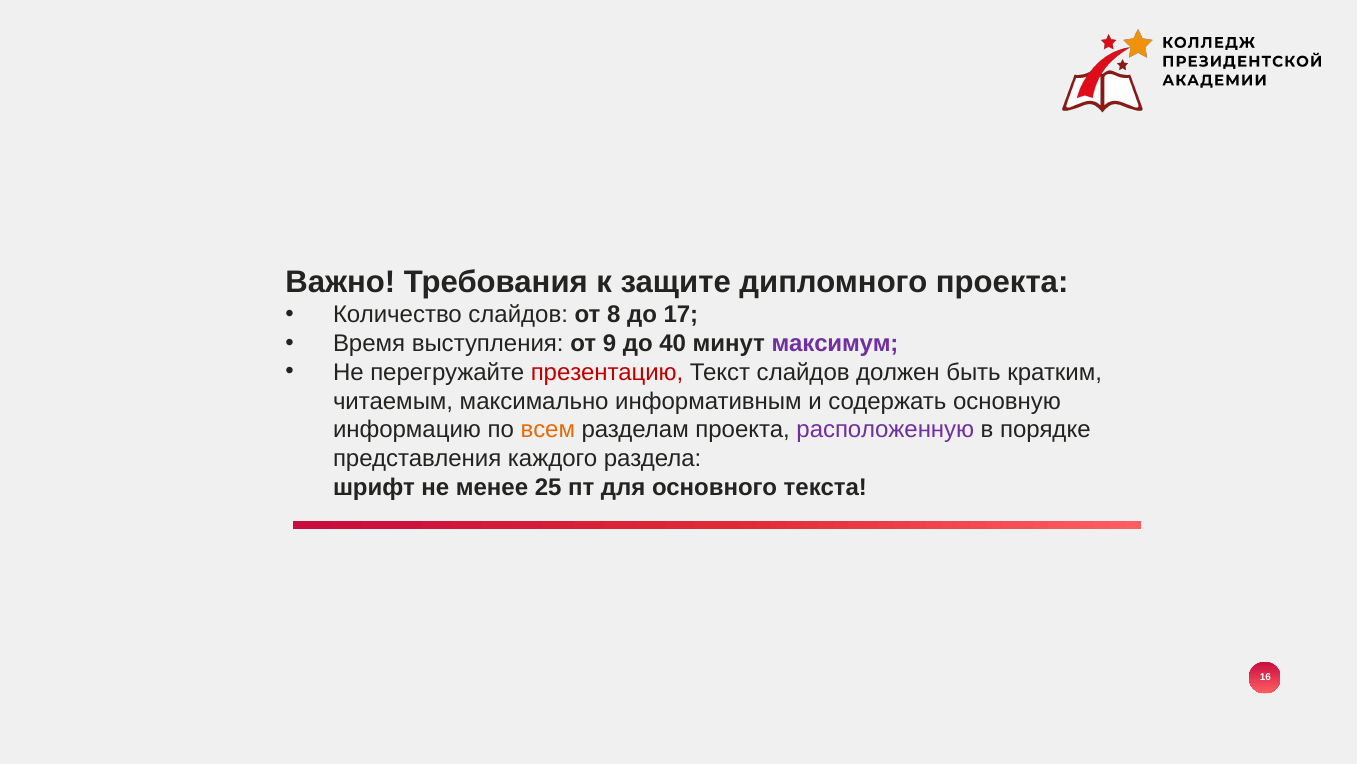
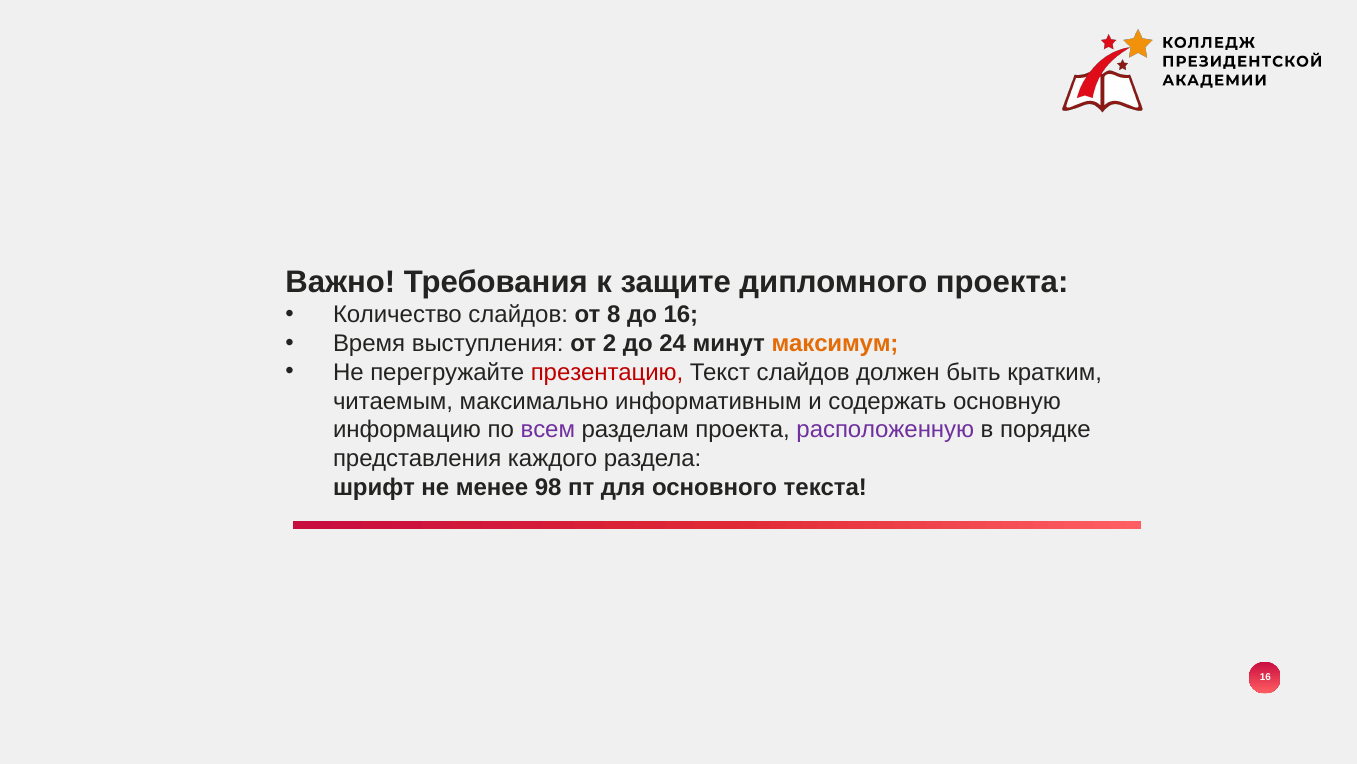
до 17: 17 -> 16
9: 9 -> 2
40: 40 -> 24
максимум colour: purple -> orange
всем colour: orange -> purple
25: 25 -> 98
